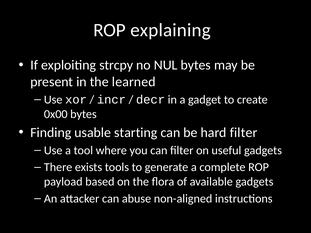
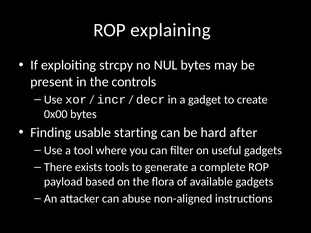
learned: learned -> controls
hard filter: filter -> after
